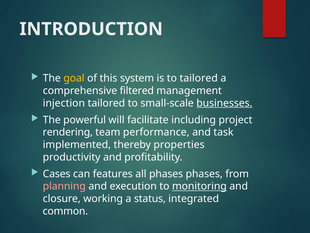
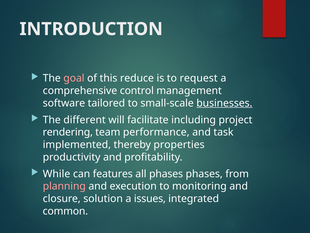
goal colour: yellow -> pink
system: system -> reduce
to tailored: tailored -> request
filtered: filtered -> control
injection: injection -> software
powerful: powerful -> different
Cases: Cases -> While
monitoring underline: present -> none
working: working -> solution
status: status -> issues
